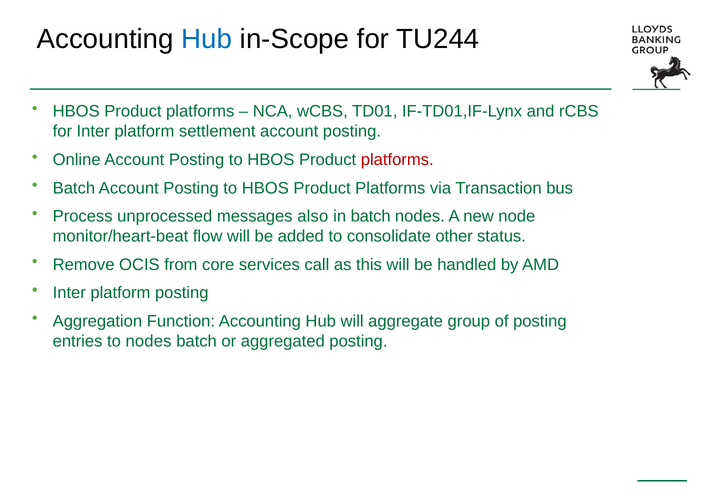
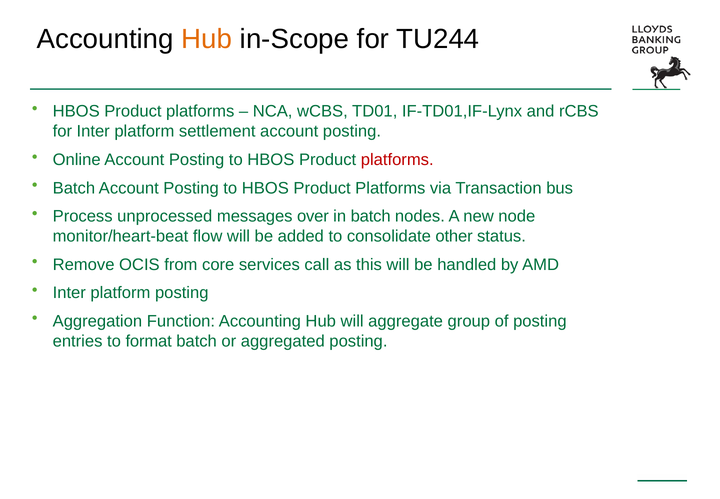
Hub at (207, 39) colour: blue -> orange
also: also -> over
to nodes: nodes -> format
